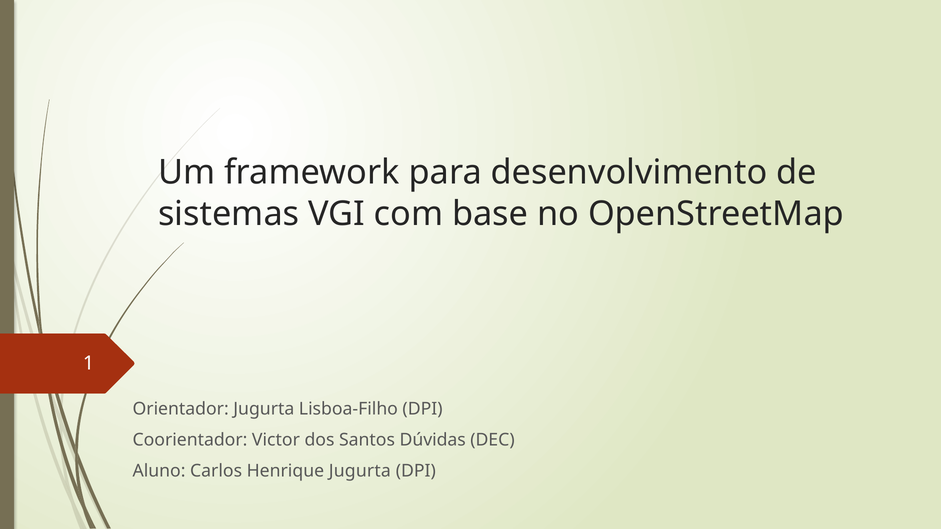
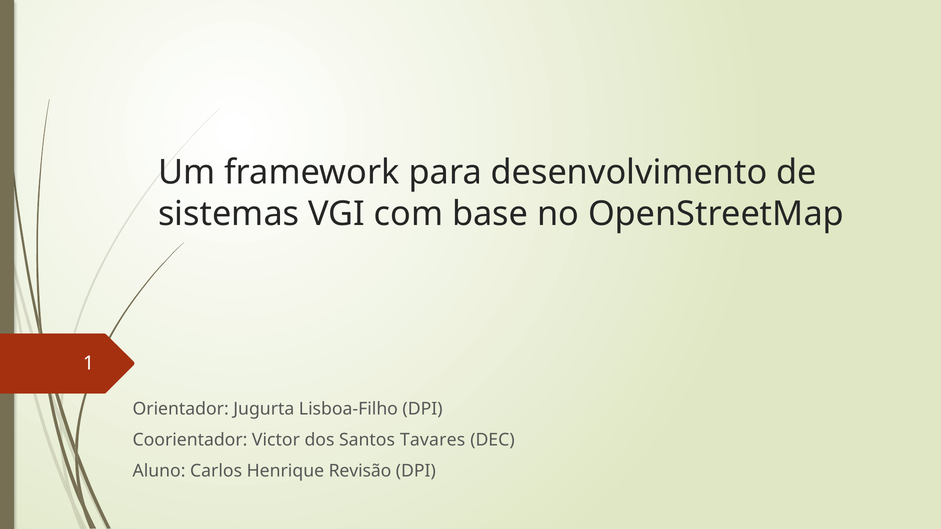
Dúvidas: Dúvidas -> Tavares
Henrique Jugurta: Jugurta -> Revisão
